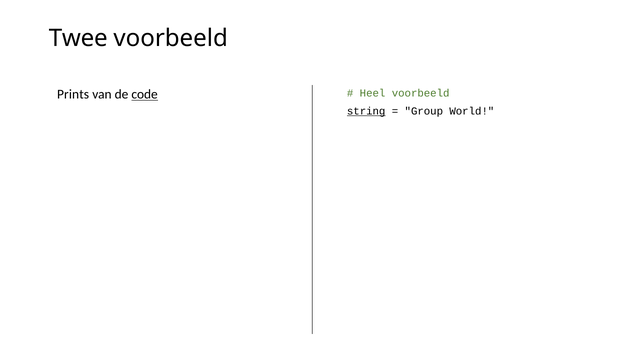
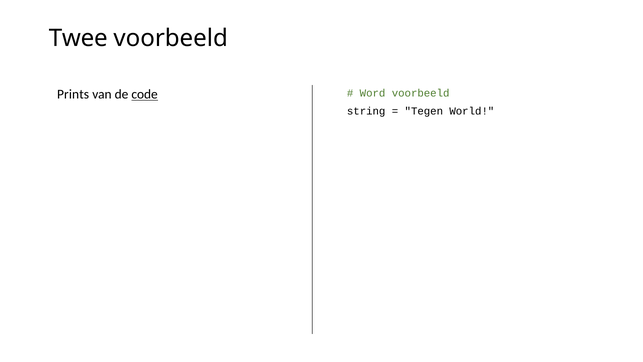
Heel: Heel -> Word
string underline: present -> none
Group: Group -> Tegen
